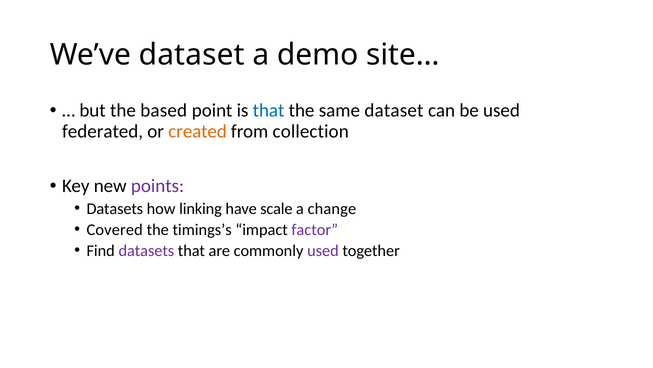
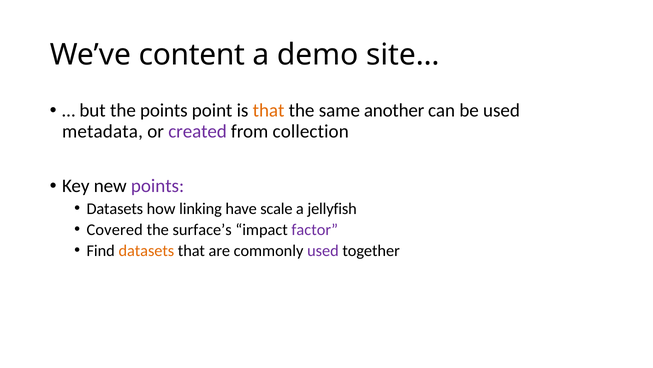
We’ve dataset: dataset -> content
the based: based -> points
that at (269, 110) colour: blue -> orange
same dataset: dataset -> another
federated: federated -> metadata
created colour: orange -> purple
change: change -> jellyfish
timings’s: timings’s -> surface’s
datasets at (146, 250) colour: purple -> orange
